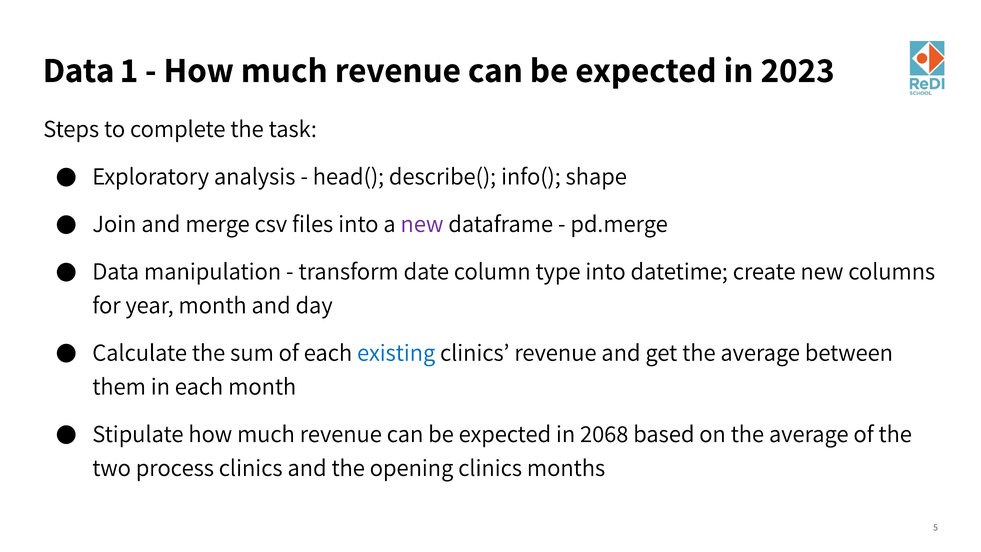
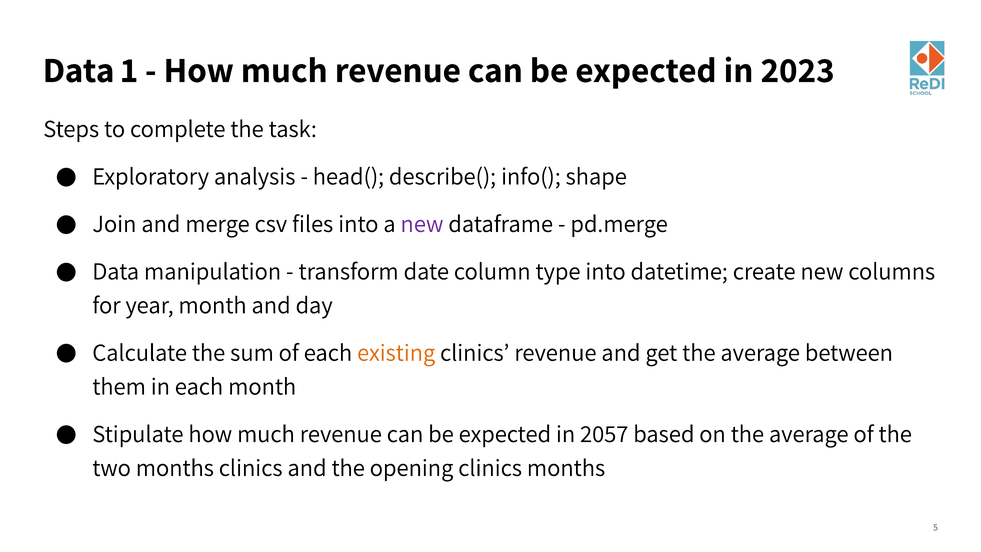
existing colour: blue -> orange
2068: 2068 -> 2057
two process: process -> months
